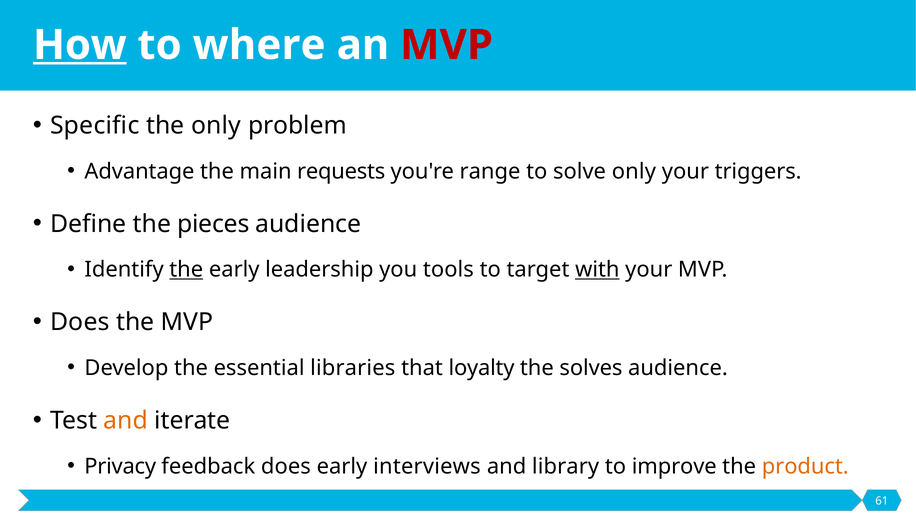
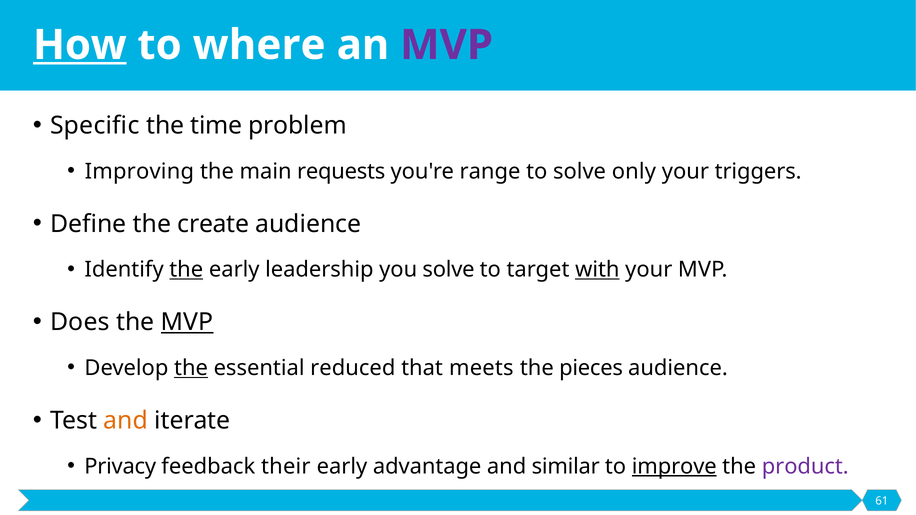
MVP at (447, 45) colour: red -> purple
the only: only -> time
Advantage: Advantage -> Improving
pieces: pieces -> create
you tools: tools -> solve
MVP at (187, 322) underline: none -> present
the at (191, 368) underline: none -> present
libraries: libraries -> reduced
loyalty: loyalty -> meets
solves: solves -> pieces
feedback does: does -> their
interviews: interviews -> advantage
library: library -> similar
improve underline: none -> present
product colour: orange -> purple
